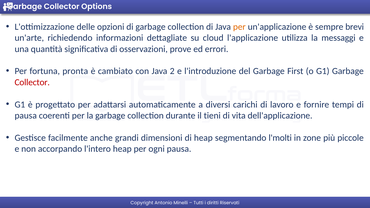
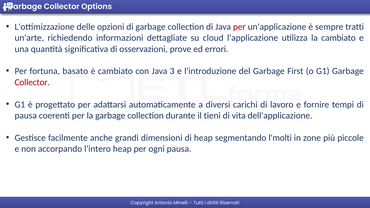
per at (239, 27) colour: orange -> red
brevi: brevi -> tratti
la messaggi: messaggi -> cambiato
pronta: pronta -> basato
2: 2 -> 3
